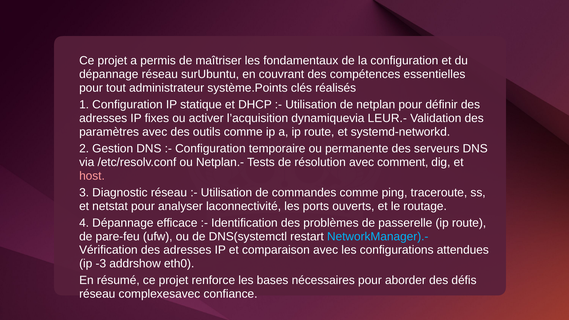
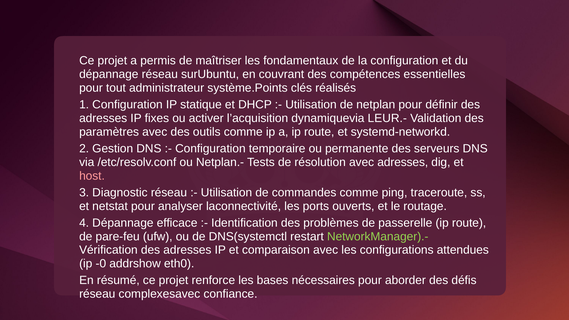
avec comment: comment -> adresses
NetworkManager).- colour: light blue -> light green
-3: -3 -> -0
